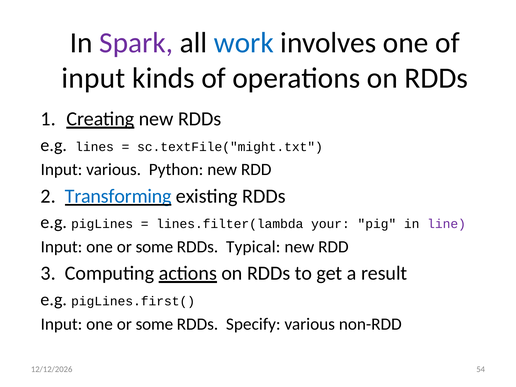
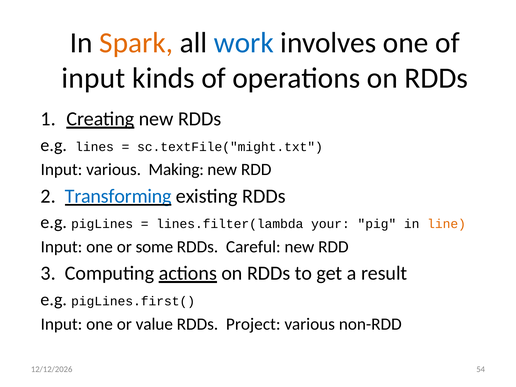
Spark colour: purple -> orange
Python: Python -> Making
line colour: purple -> orange
Typical: Typical -> Careful
some at (154, 324): some -> value
Specify: Specify -> Project
